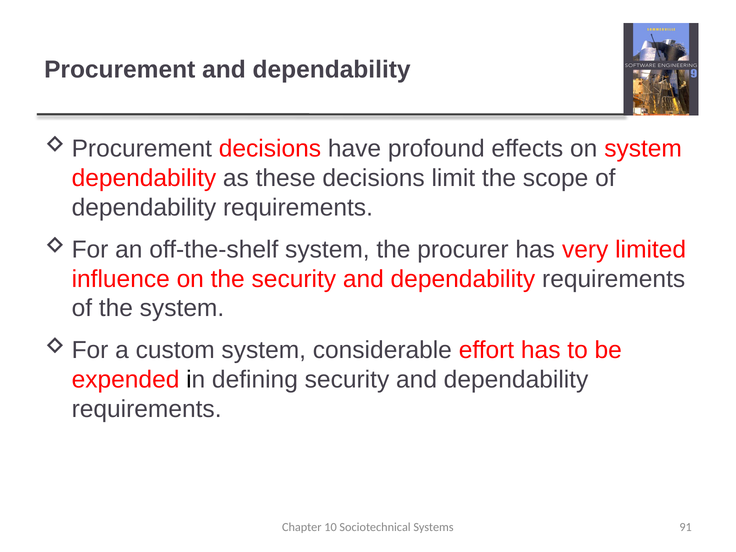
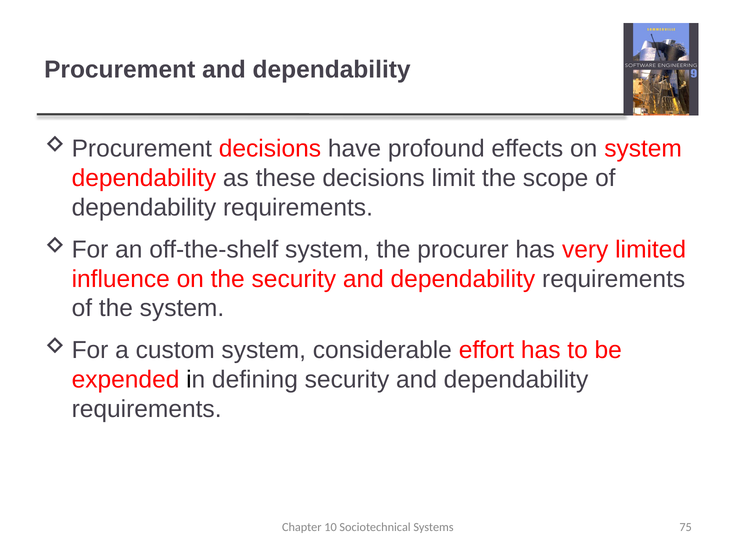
91: 91 -> 75
